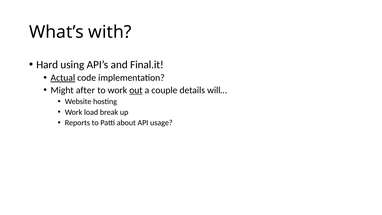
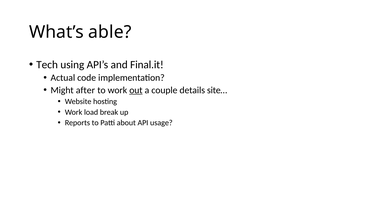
with: with -> able
Hard: Hard -> Tech
Actual underline: present -> none
will…: will… -> site…
